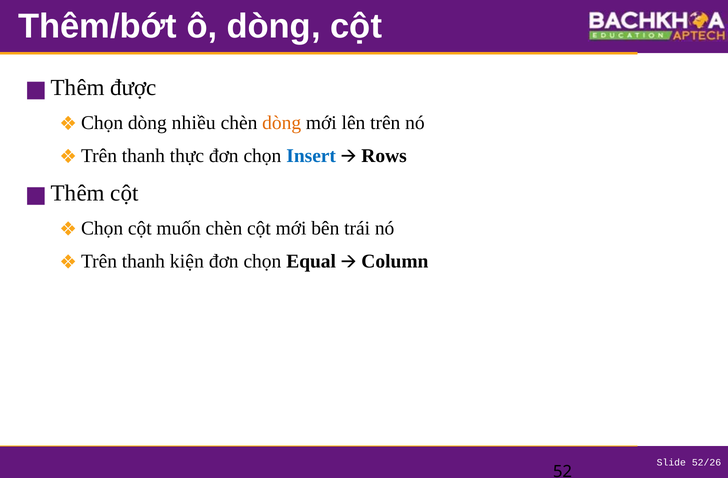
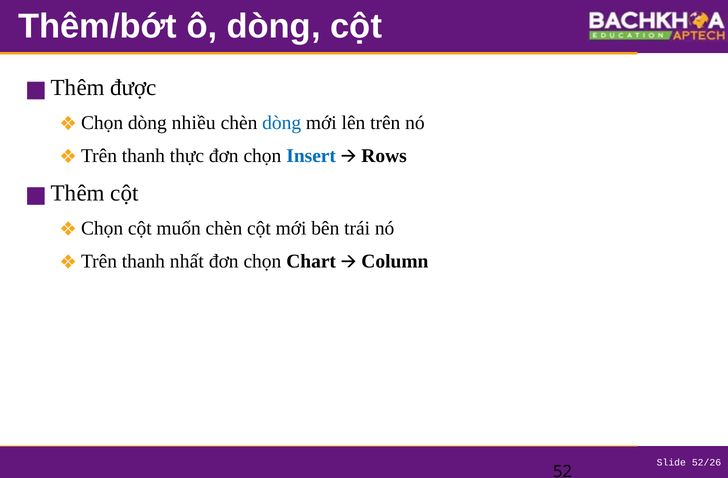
dòng at (282, 123) colour: orange -> blue
kiện: kiện -> nhất
Equal: Equal -> Chart
